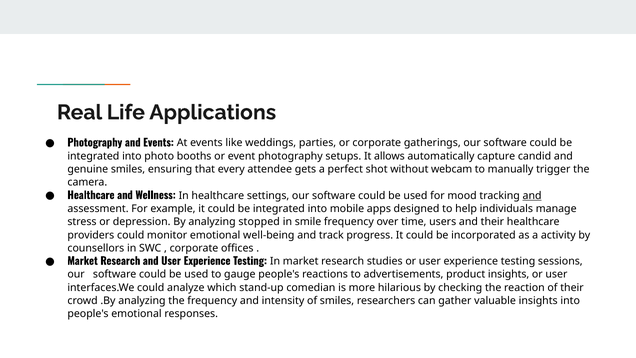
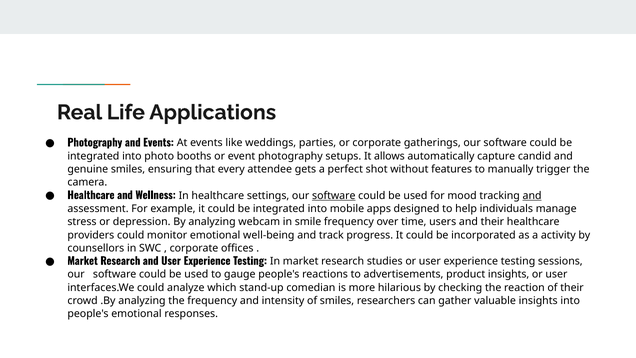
webcam: webcam -> features
software at (334, 195) underline: none -> present
stopped: stopped -> webcam
